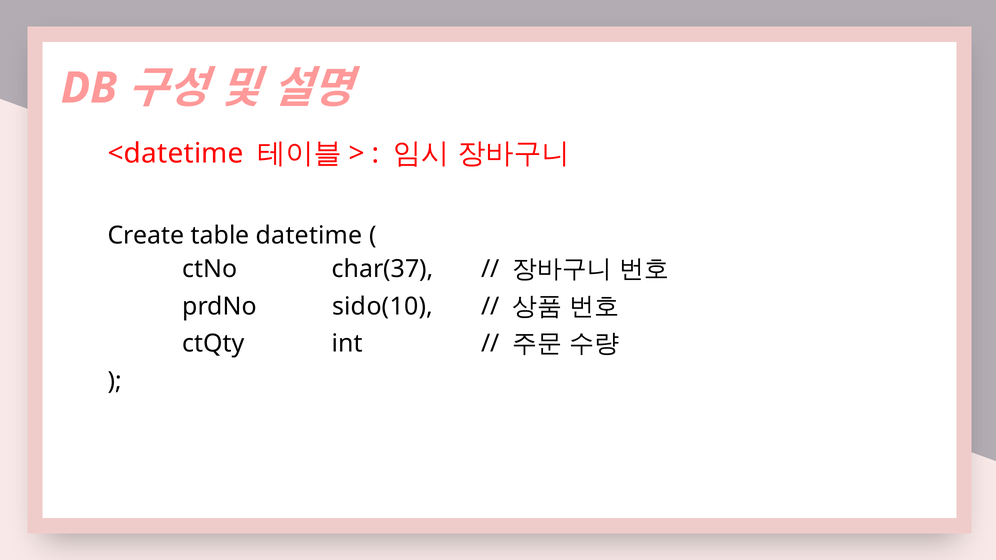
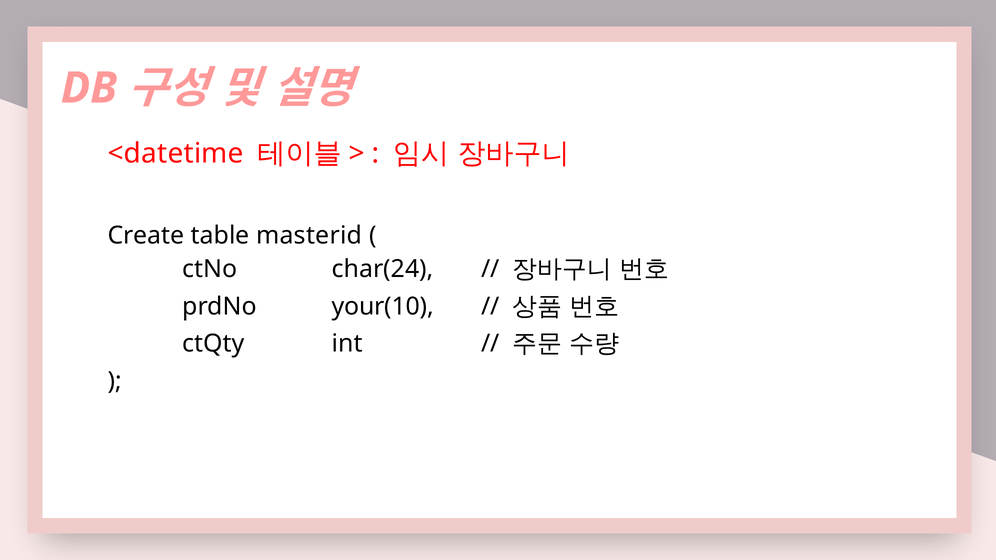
datetime: datetime -> masterid
char(37: char(37 -> char(24
sido(10: sido(10 -> your(10
